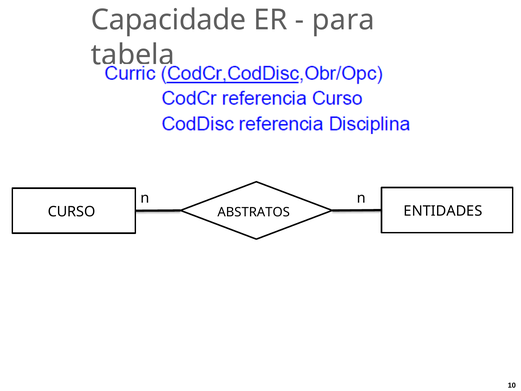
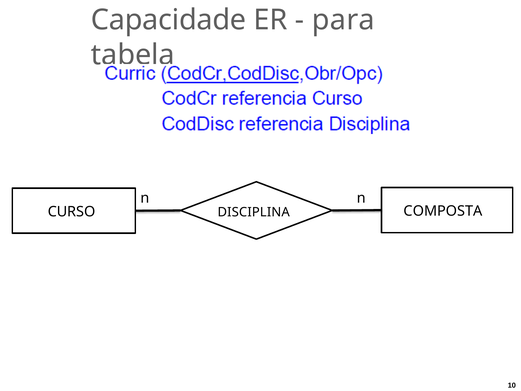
ENTIDADES: ENTIDADES -> COMPOSTA
ABSTRATOS: ABSTRATOS -> DISCIPLINA
